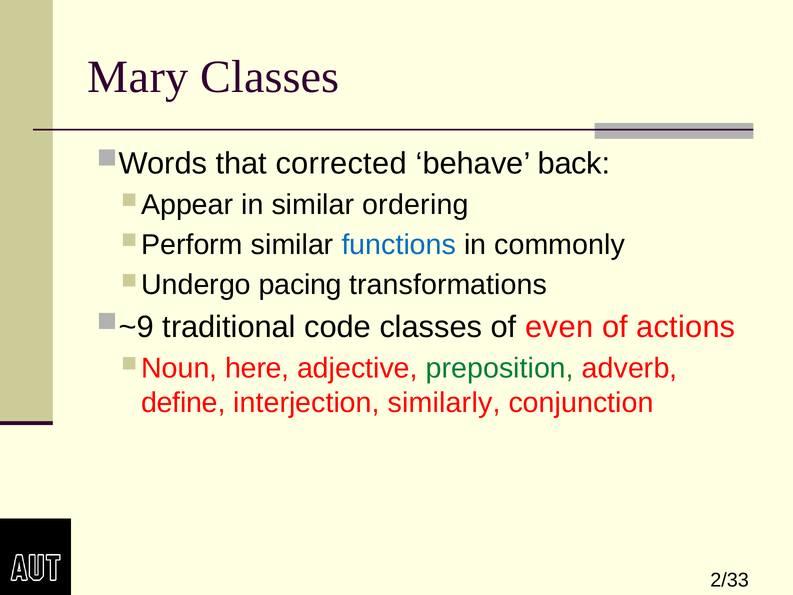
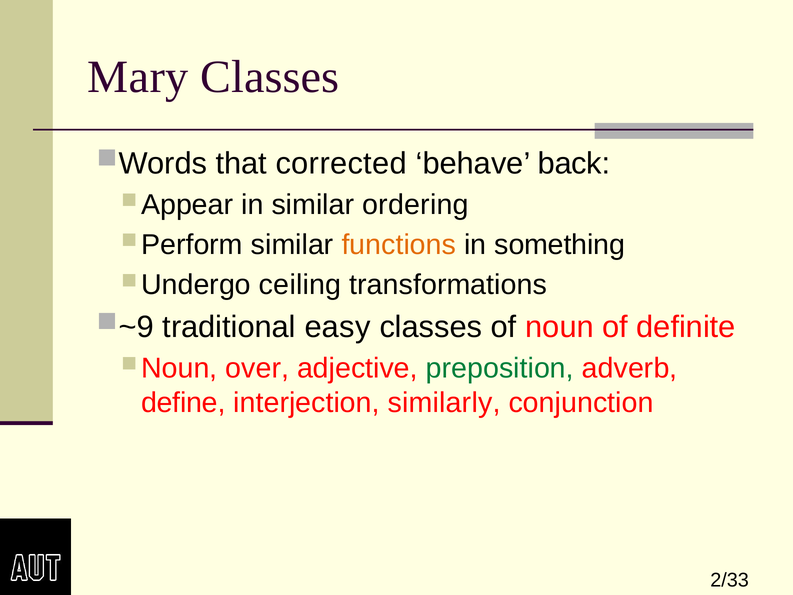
functions colour: blue -> orange
commonly: commonly -> something
pacing: pacing -> ceiling
code: code -> easy
even: even -> noun
actions: actions -> definite
here: here -> over
